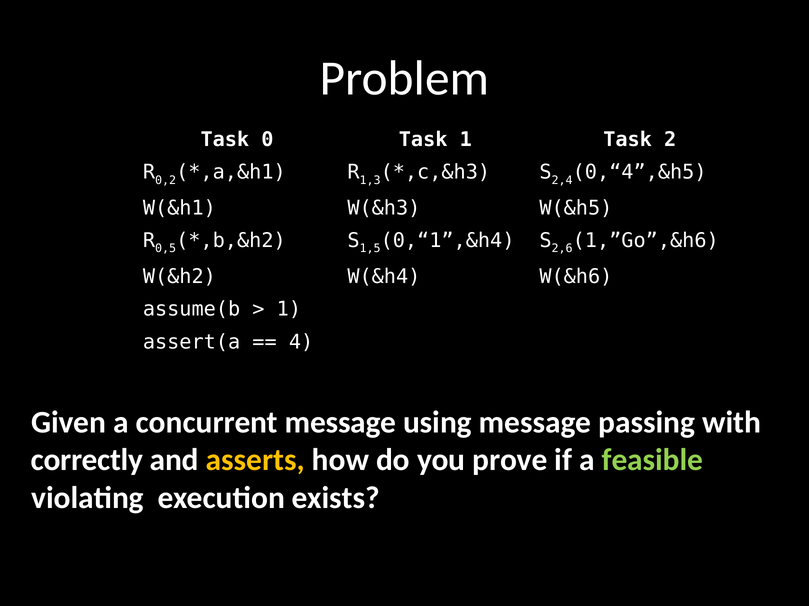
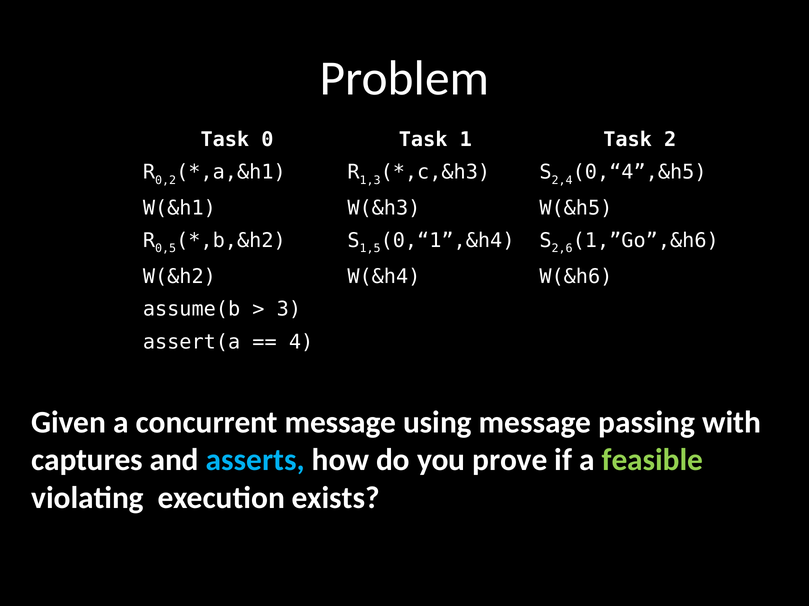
1 at (289, 310): 1 -> 3
correctly: correctly -> captures
asserts colour: yellow -> light blue
